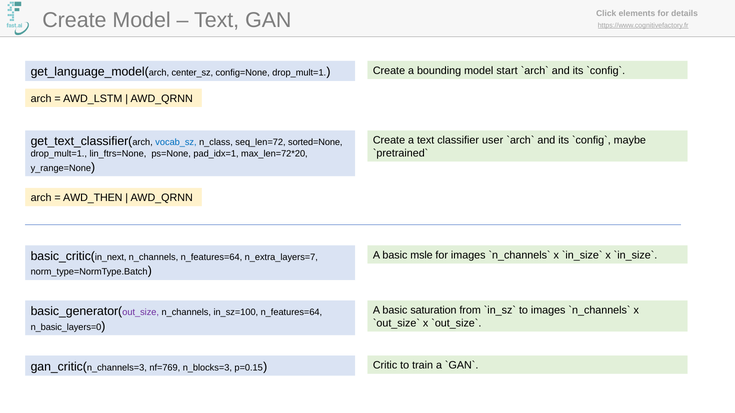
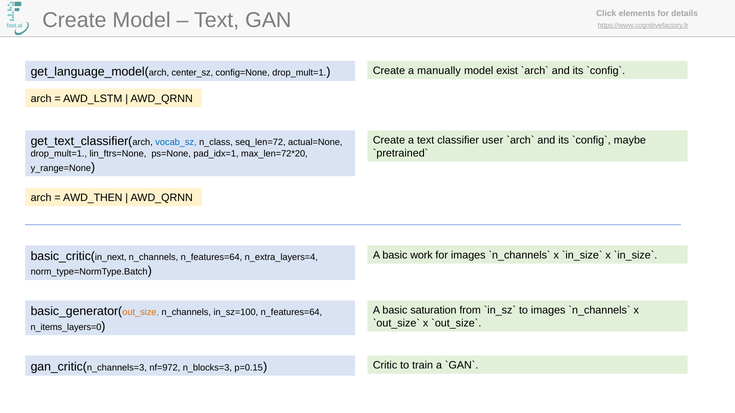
bounding: bounding -> manually
start: start -> exist
sorted=None: sorted=None -> actual=None
msle: msle -> work
n_extra_layers=7: n_extra_layers=7 -> n_extra_layers=4
out_size colour: purple -> orange
n_basic_layers=0: n_basic_layers=0 -> n_items_layers=0
nf=769: nf=769 -> nf=972
